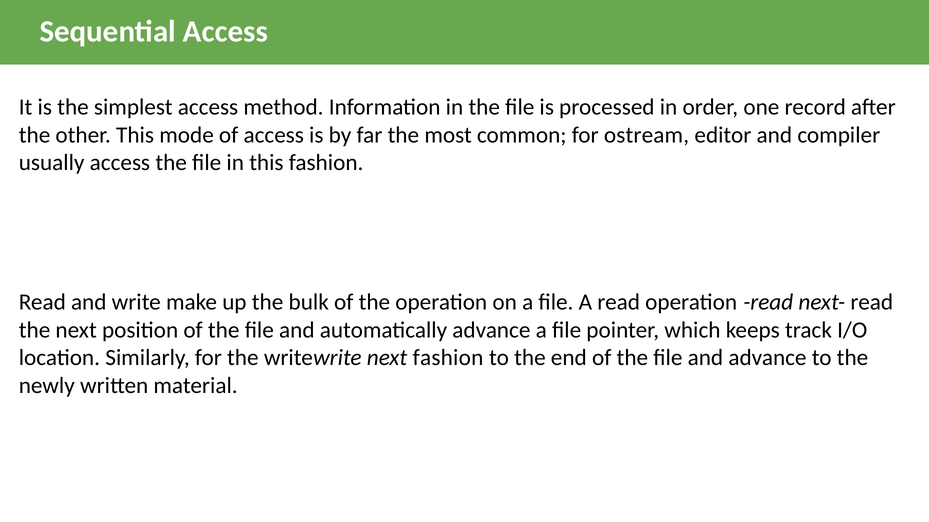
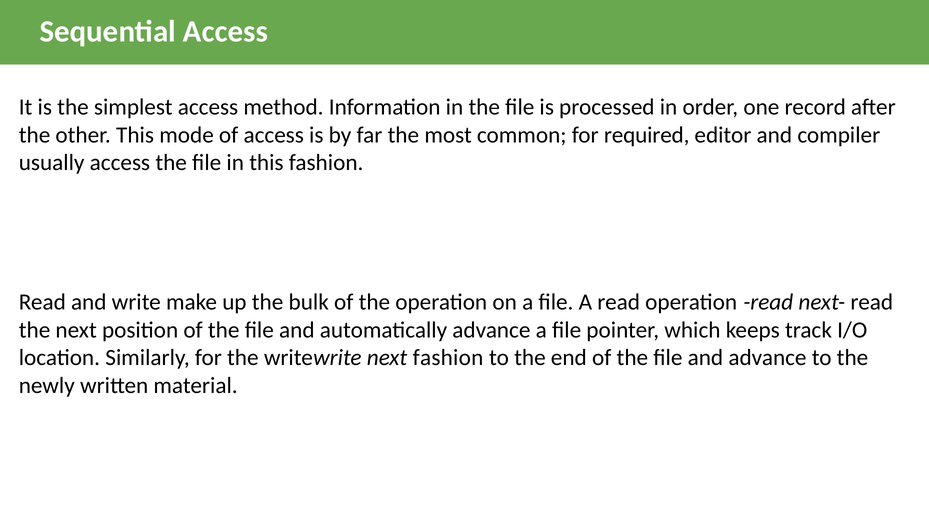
ostream: ostream -> required
